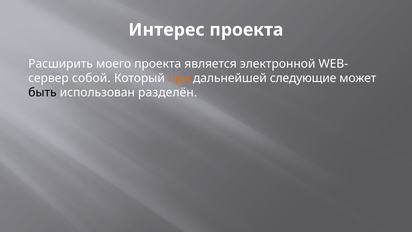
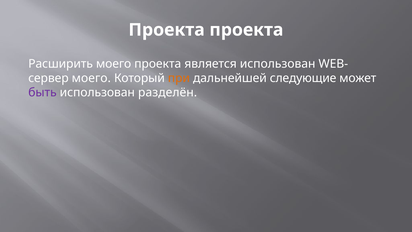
Интерес at (167, 30): Интерес -> Проекта
является электронной: электронной -> использован
собой at (91, 78): собой -> моего
быть colour: black -> purple
